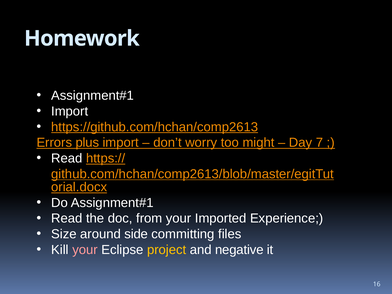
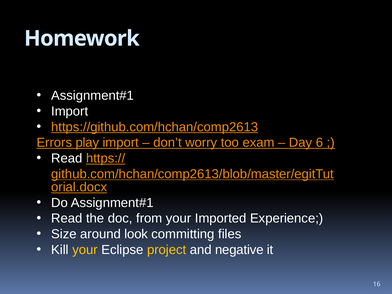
plus: plus -> play
might: might -> exam
7: 7 -> 6
side: side -> look
your at (85, 250) colour: pink -> yellow
